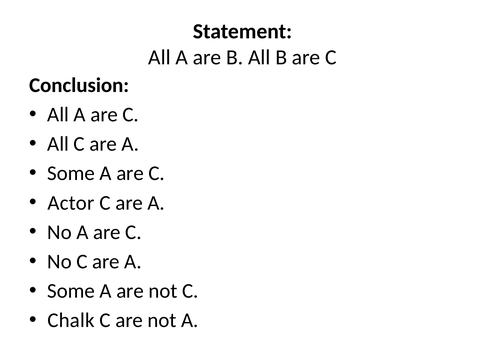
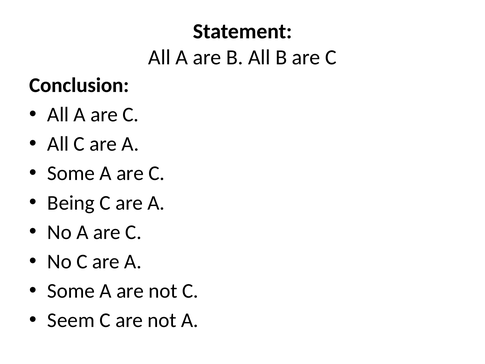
Actor: Actor -> Being
Chalk: Chalk -> Seem
